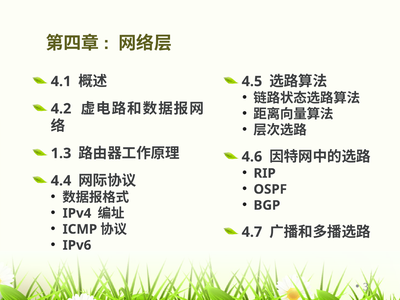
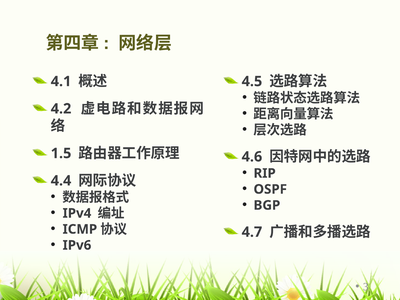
1.3: 1.3 -> 1.5
